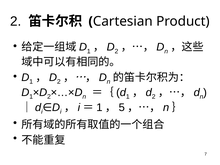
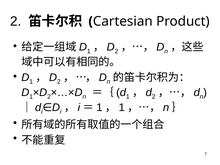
5 at (122, 107): 5 -> 1
